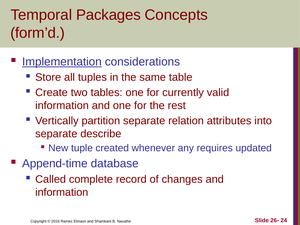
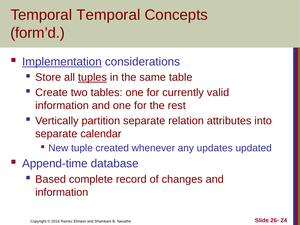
Temporal Packages: Packages -> Temporal
tuples underline: none -> present
describe: describe -> calendar
requires: requires -> updates
Called: Called -> Based
